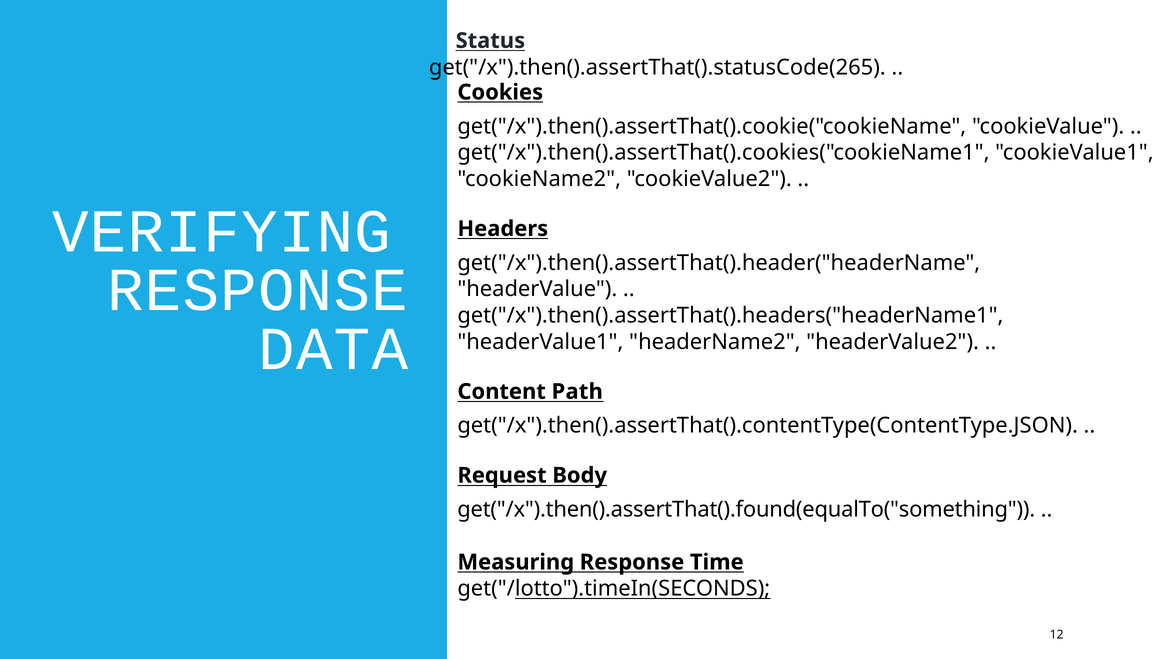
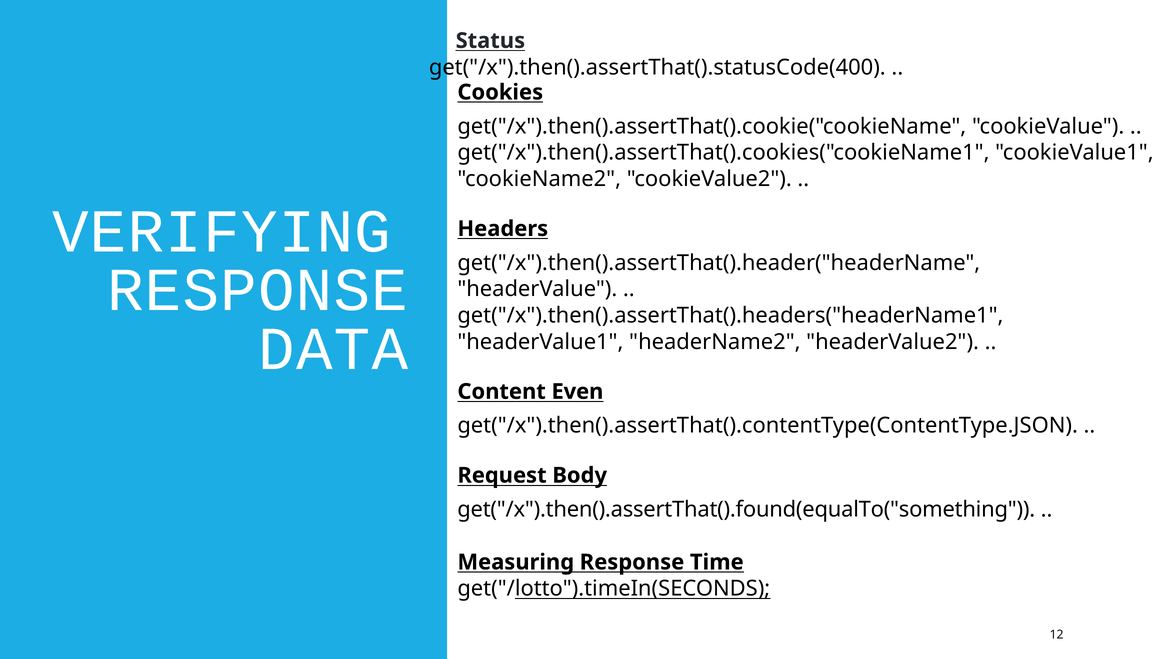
get("/x").then().assertThat().statusCode(265: get("/x").then().assertThat().statusCode(265 -> get("/x").then().assertThat().statusCode(400
Path: Path -> Even
